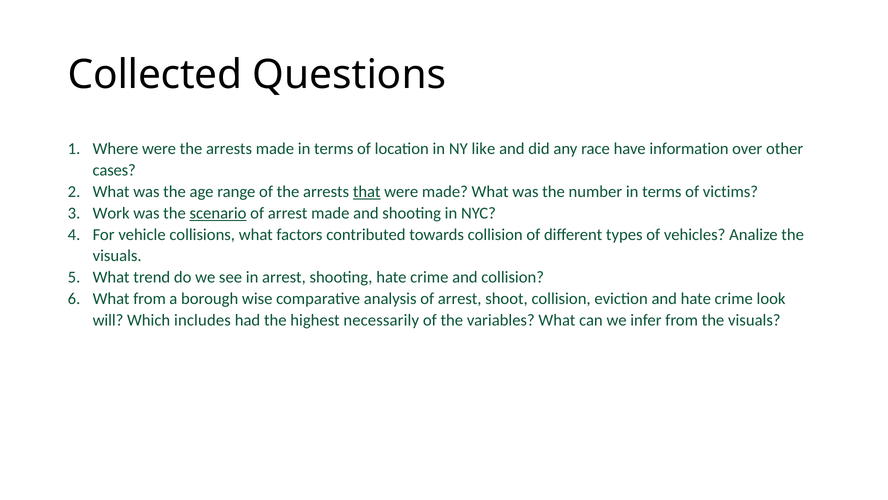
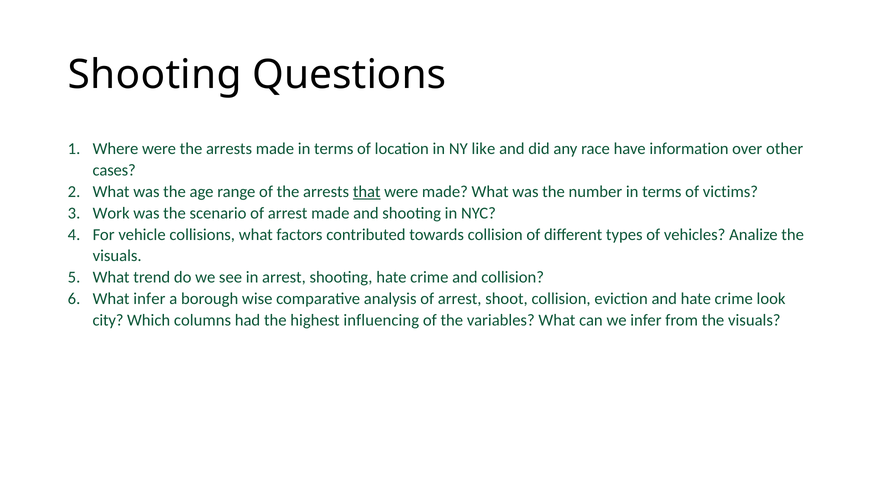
Collected at (155, 75): Collected -> Shooting
scenario underline: present -> none
What from: from -> infer
will: will -> city
includes: includes -> columns
necessarily: necessarily -> influencing
